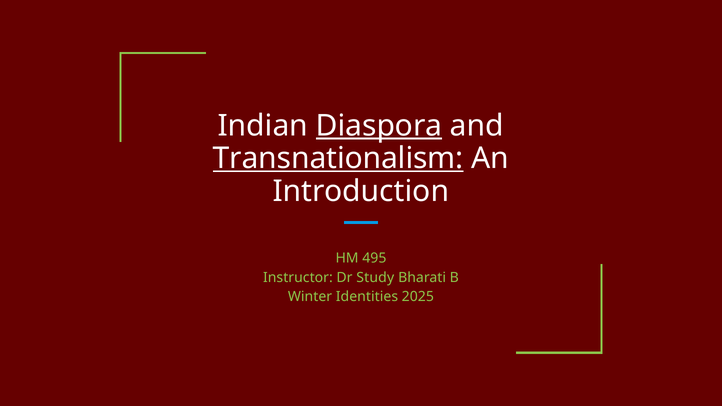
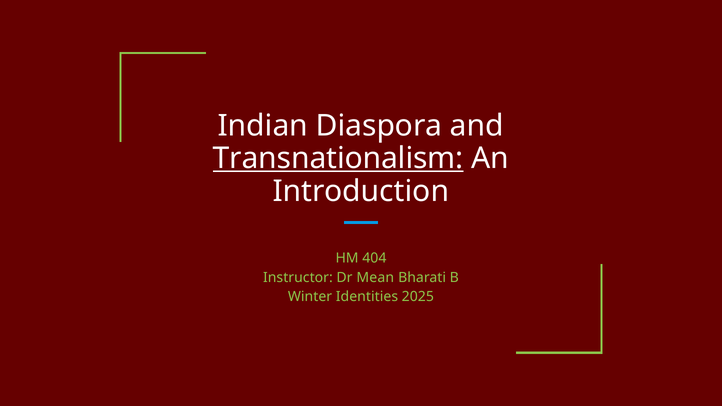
Diaspora underline: present -> none
495: 495 -> 404
Study: Study -> Mean
